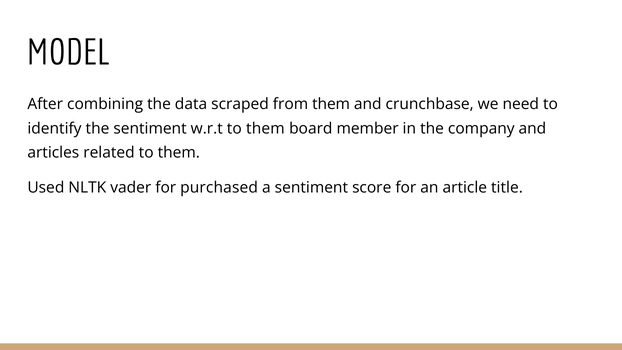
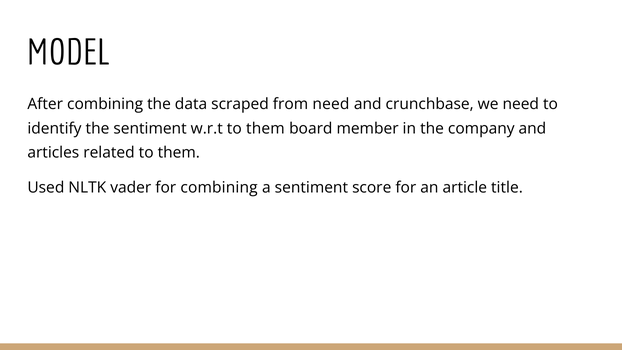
from them: them -> need
for purchased: purchased -> combining
